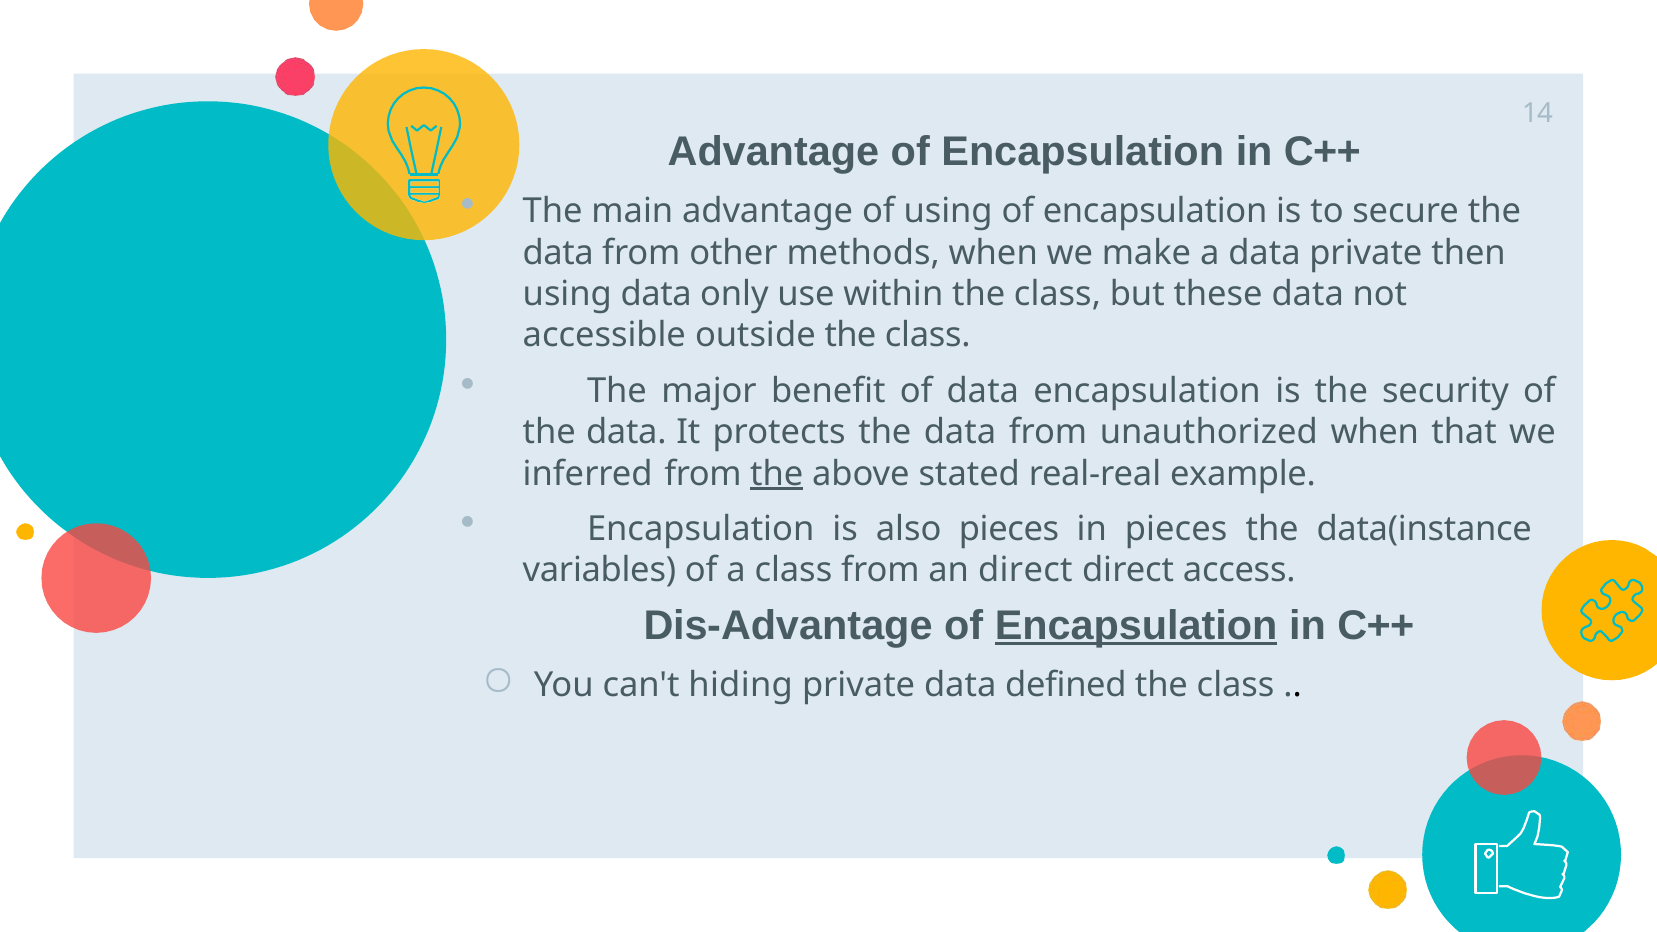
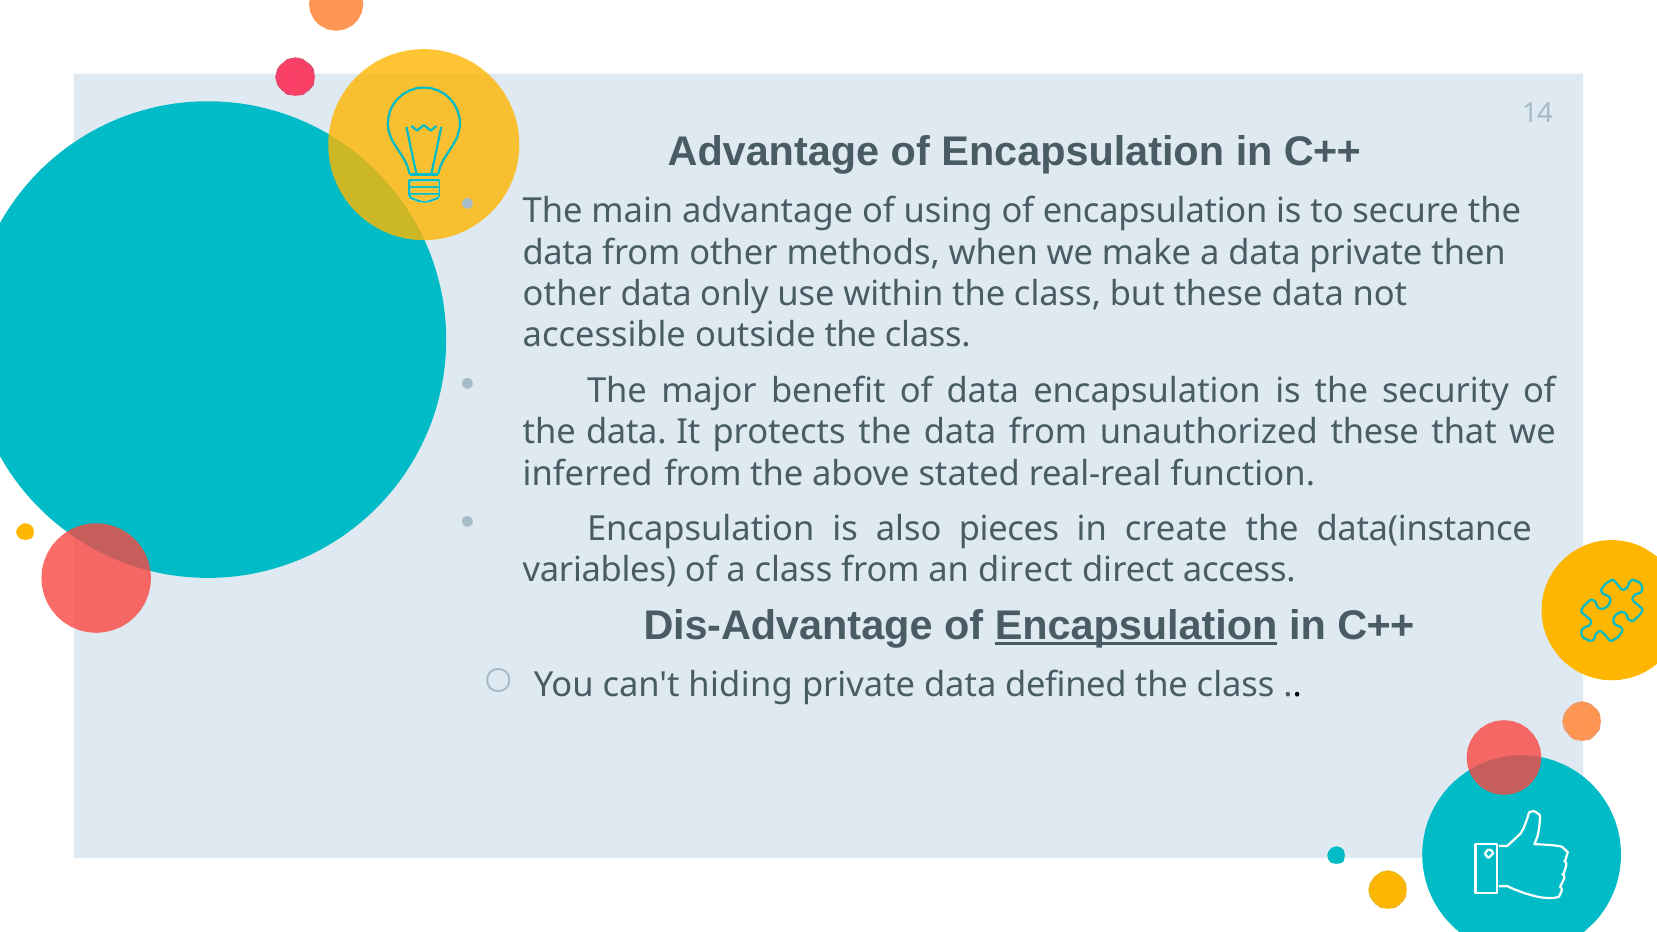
using at (567, 294): using -> other
unauthorized when: when -> these
the at (777, 474) underline: present -> none
example: example -> function
in pieces: pieces -> create
